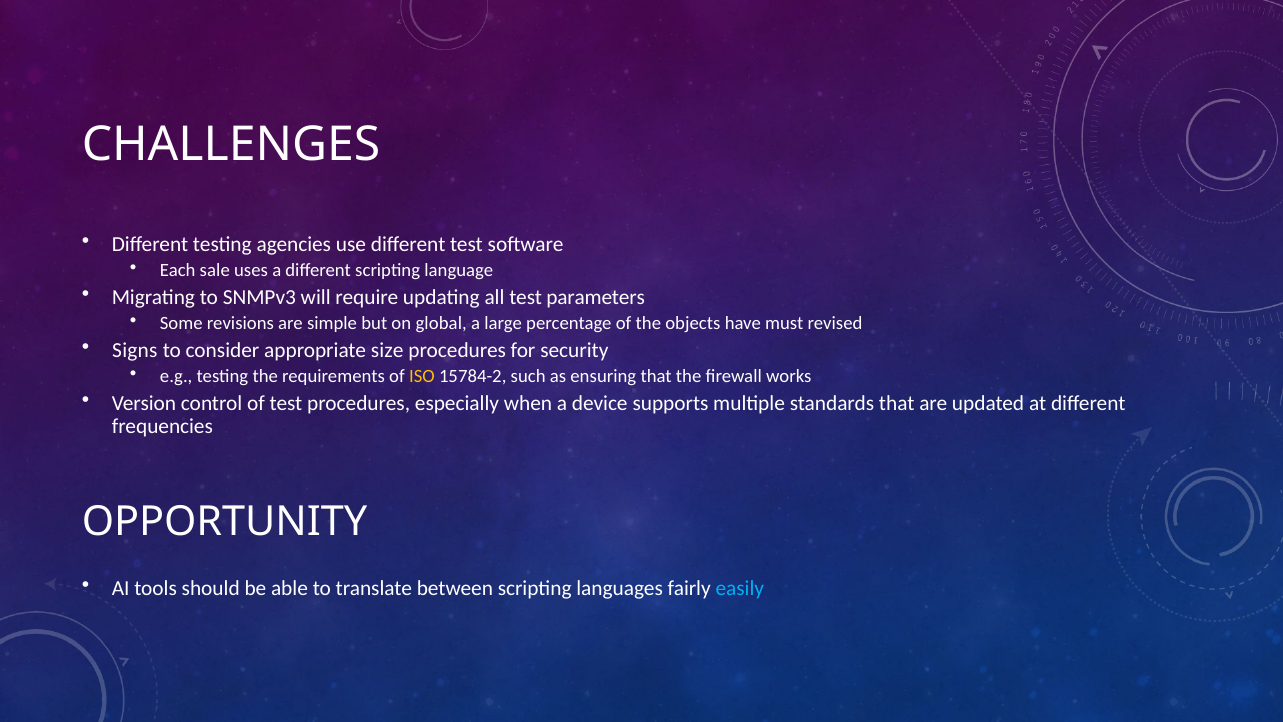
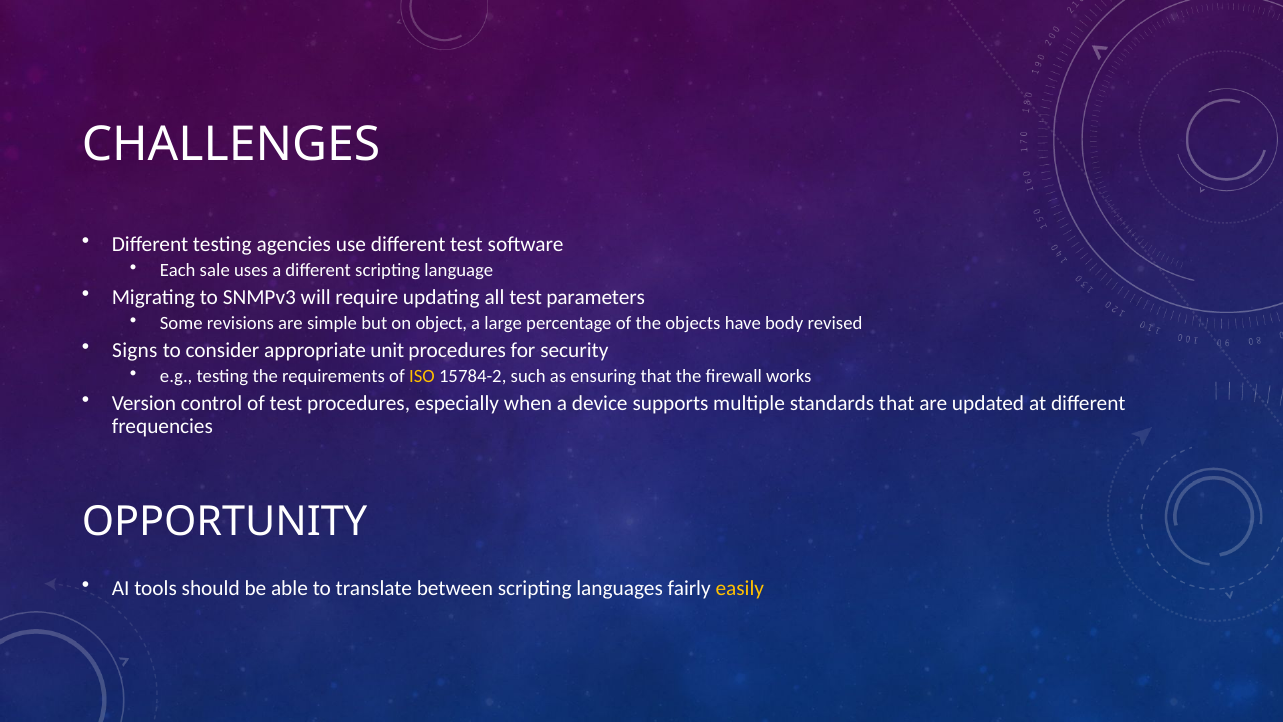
global: global -> object
must: must -> body
size: size -> unit
easily colour: light blue -> yellow
